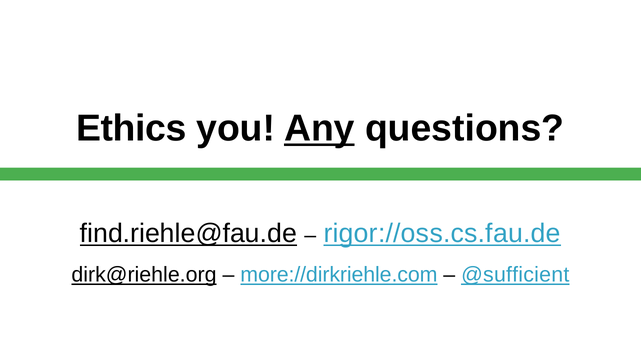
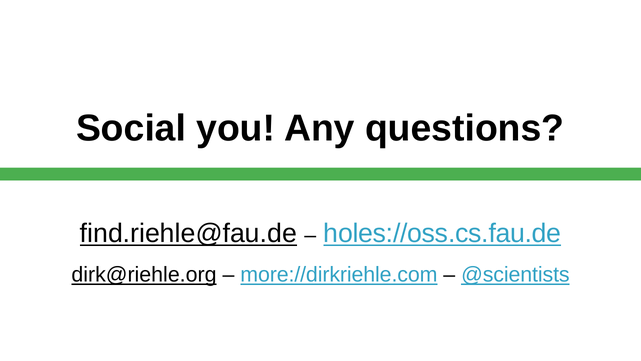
Ethics: Ethics -> Social
Any underline: present -> none
rigor://oss.cs.fau.de: rigor://oss.cs.fau.de -> holes://oss.cs.fau.de
@sufficient: @sufficient -> @scientists
